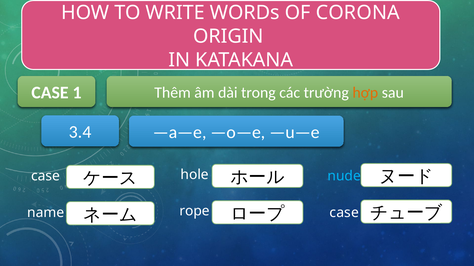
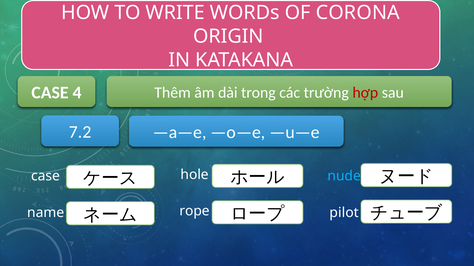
1: 1 -> 4
hợp colour: orange -> red
3.4: 3.4 -> 7.2
case at (344, 213): case -> pilot
